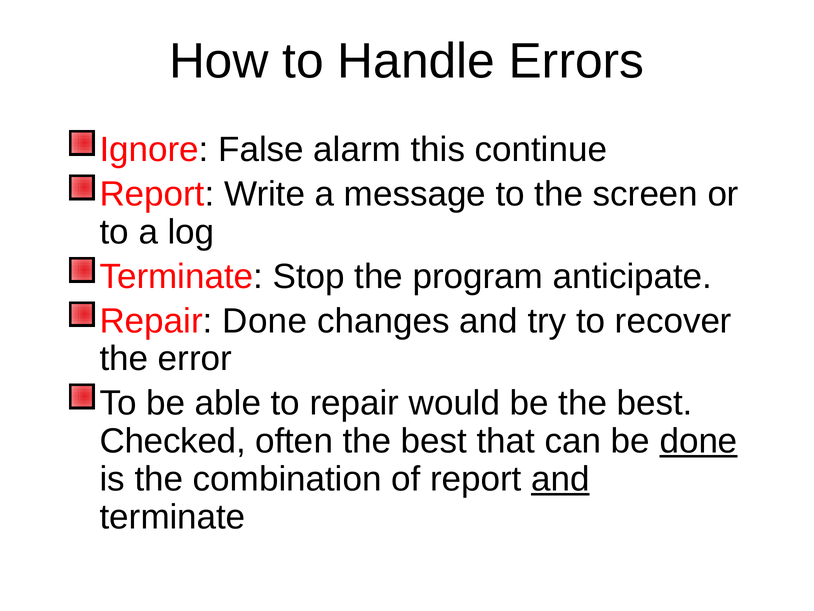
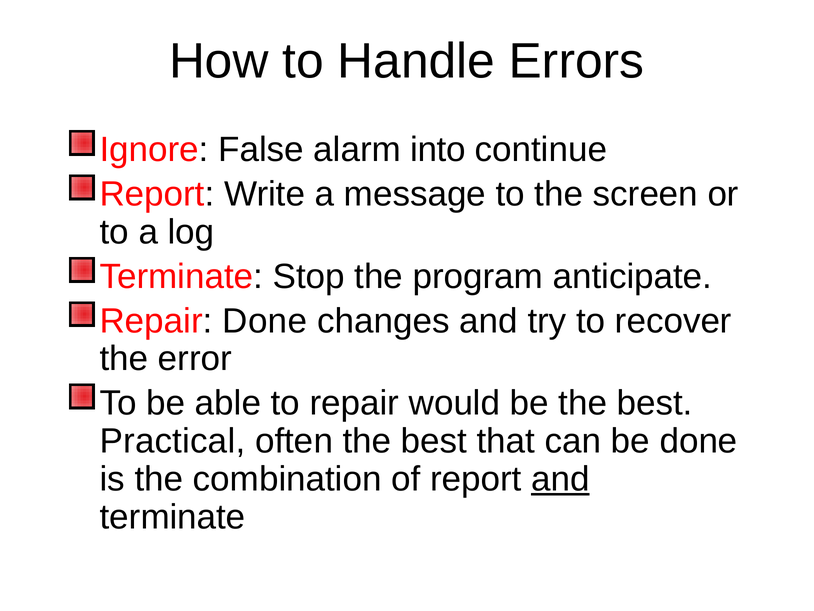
this: this -> into
Checked: Checked -> Practical
done at (699, 441) underline: present -> none
